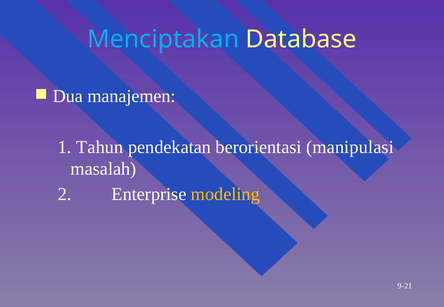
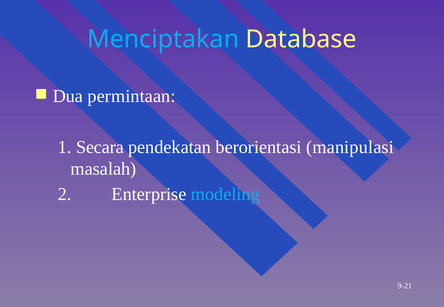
manajemen: manajemen -> permintaan
Tahun: Tahun -> Secara
modeling colour: yellow -> light blue
